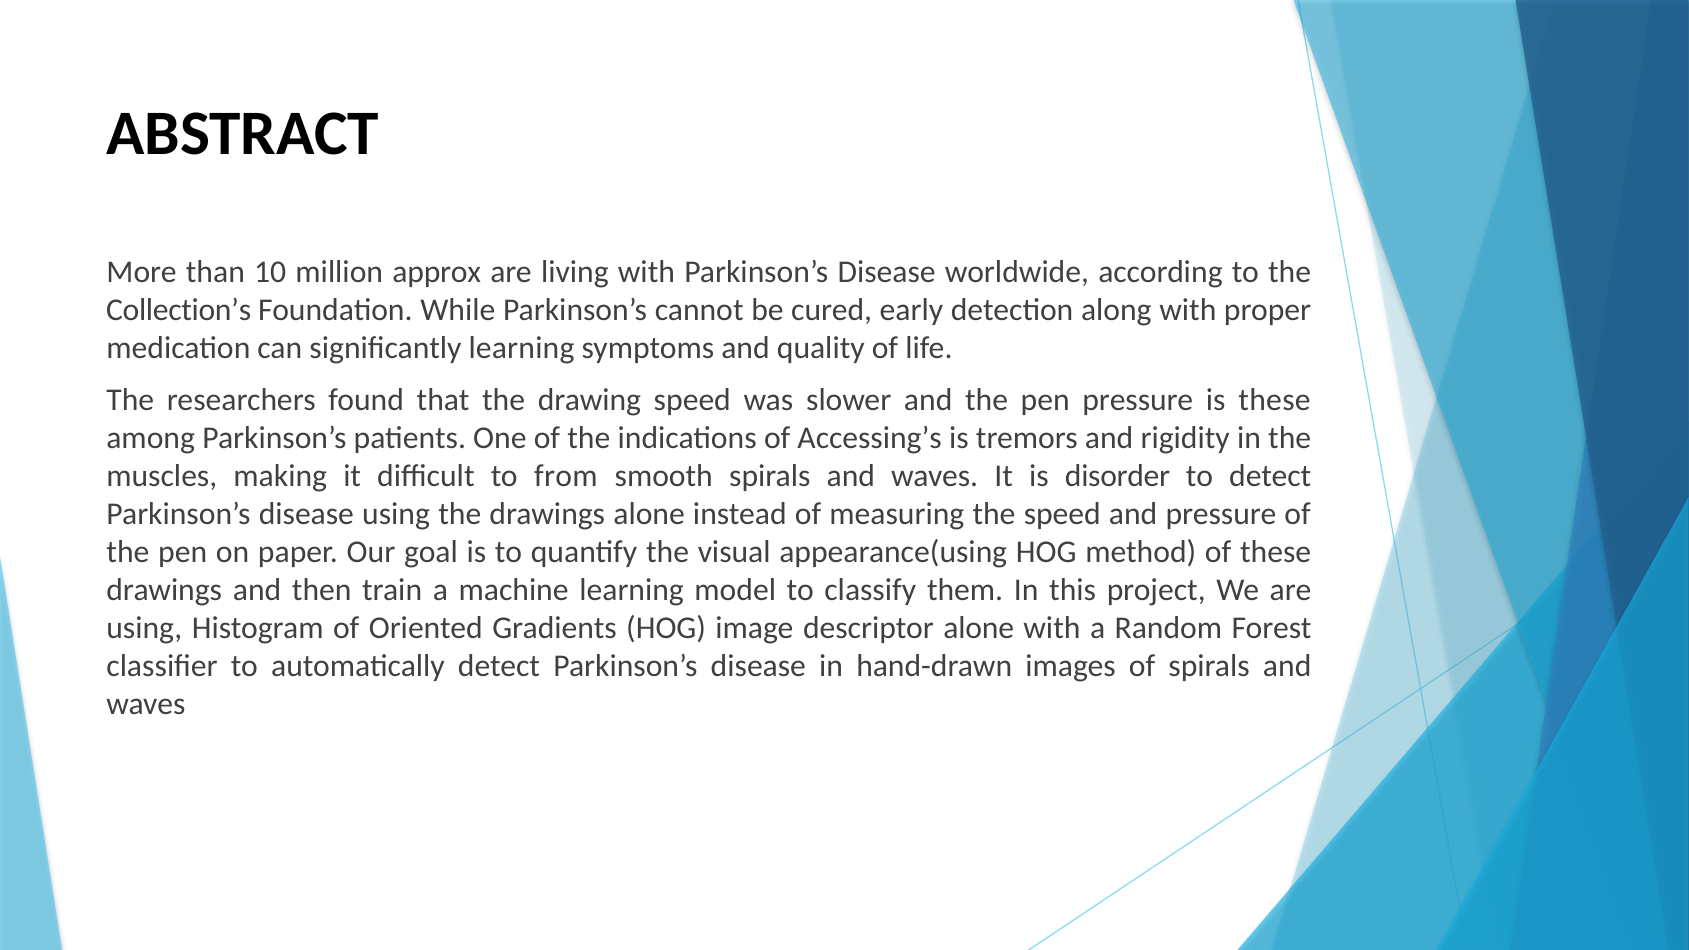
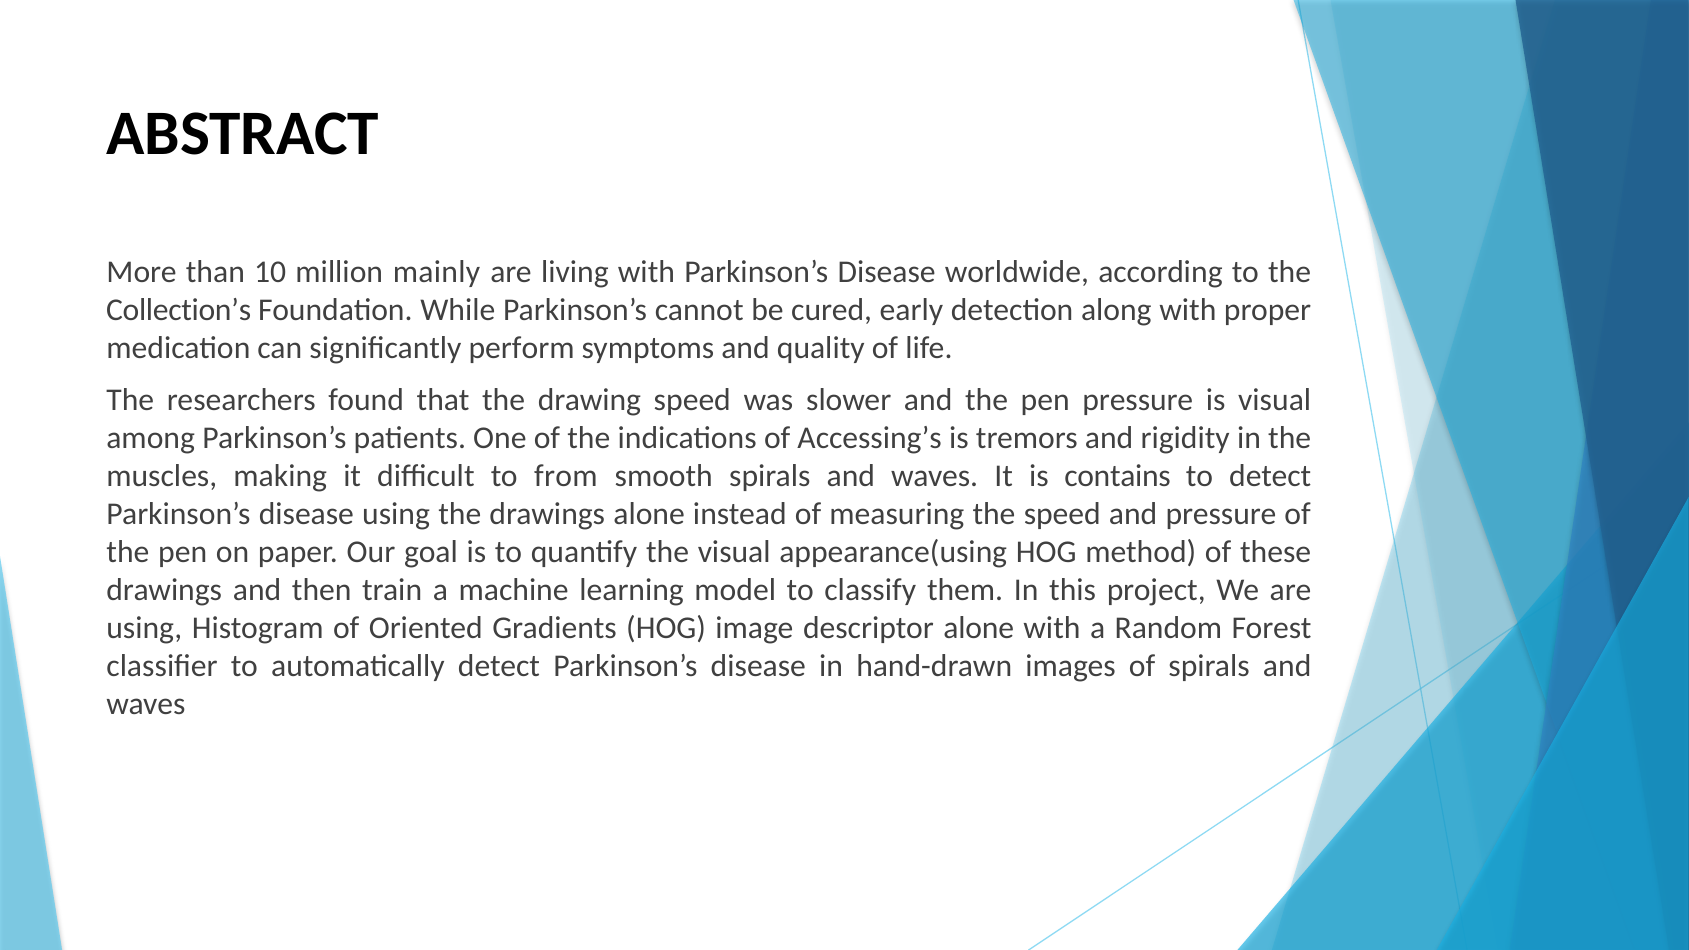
approx: approx -> mainly
significantly learning: learning -> perform
is these: these -> visual
disorder: disorder -> contains
